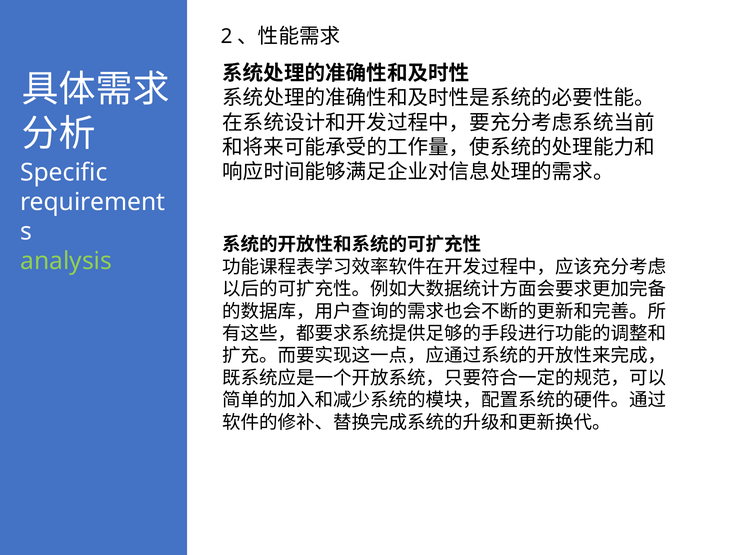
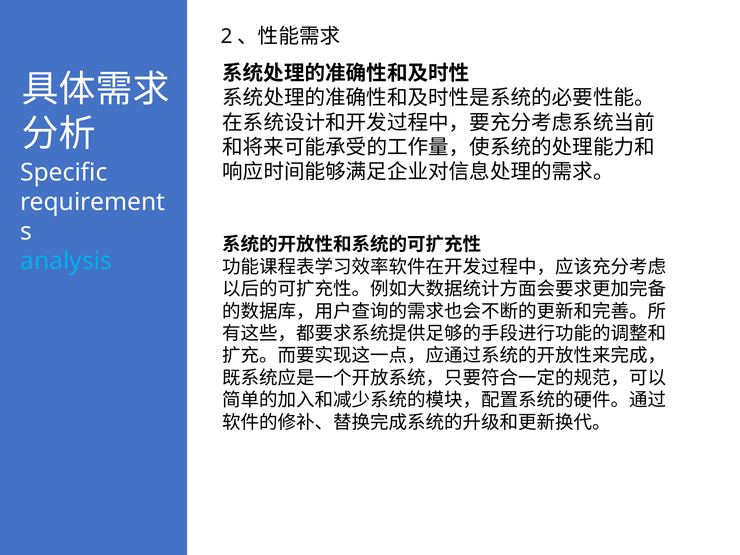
analysis colour: light green -> light blue
